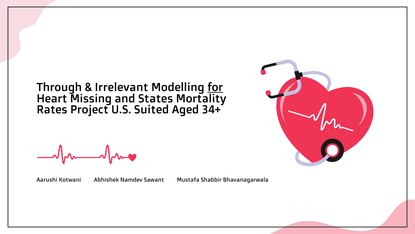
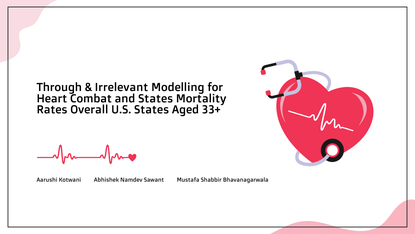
for underline: present -> none
Missing: Missing -> Combat
Project: Project -> Overall
U.S Suited: Suited -> States
34+: 34+ -> 33+
